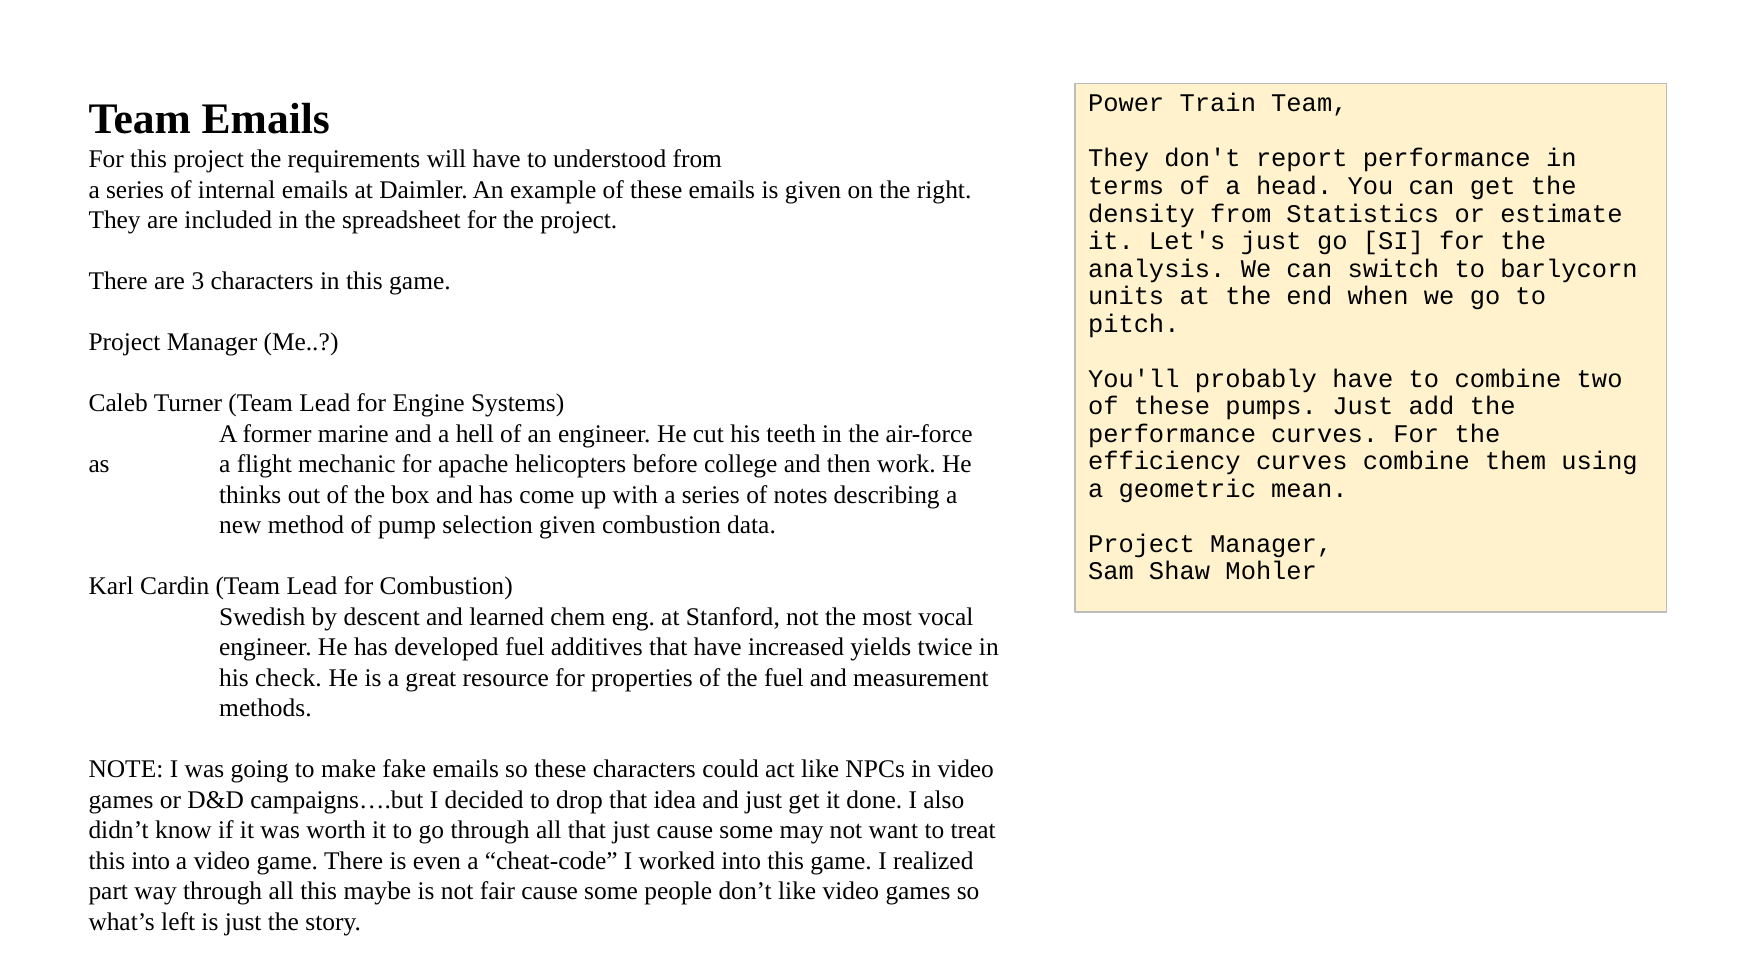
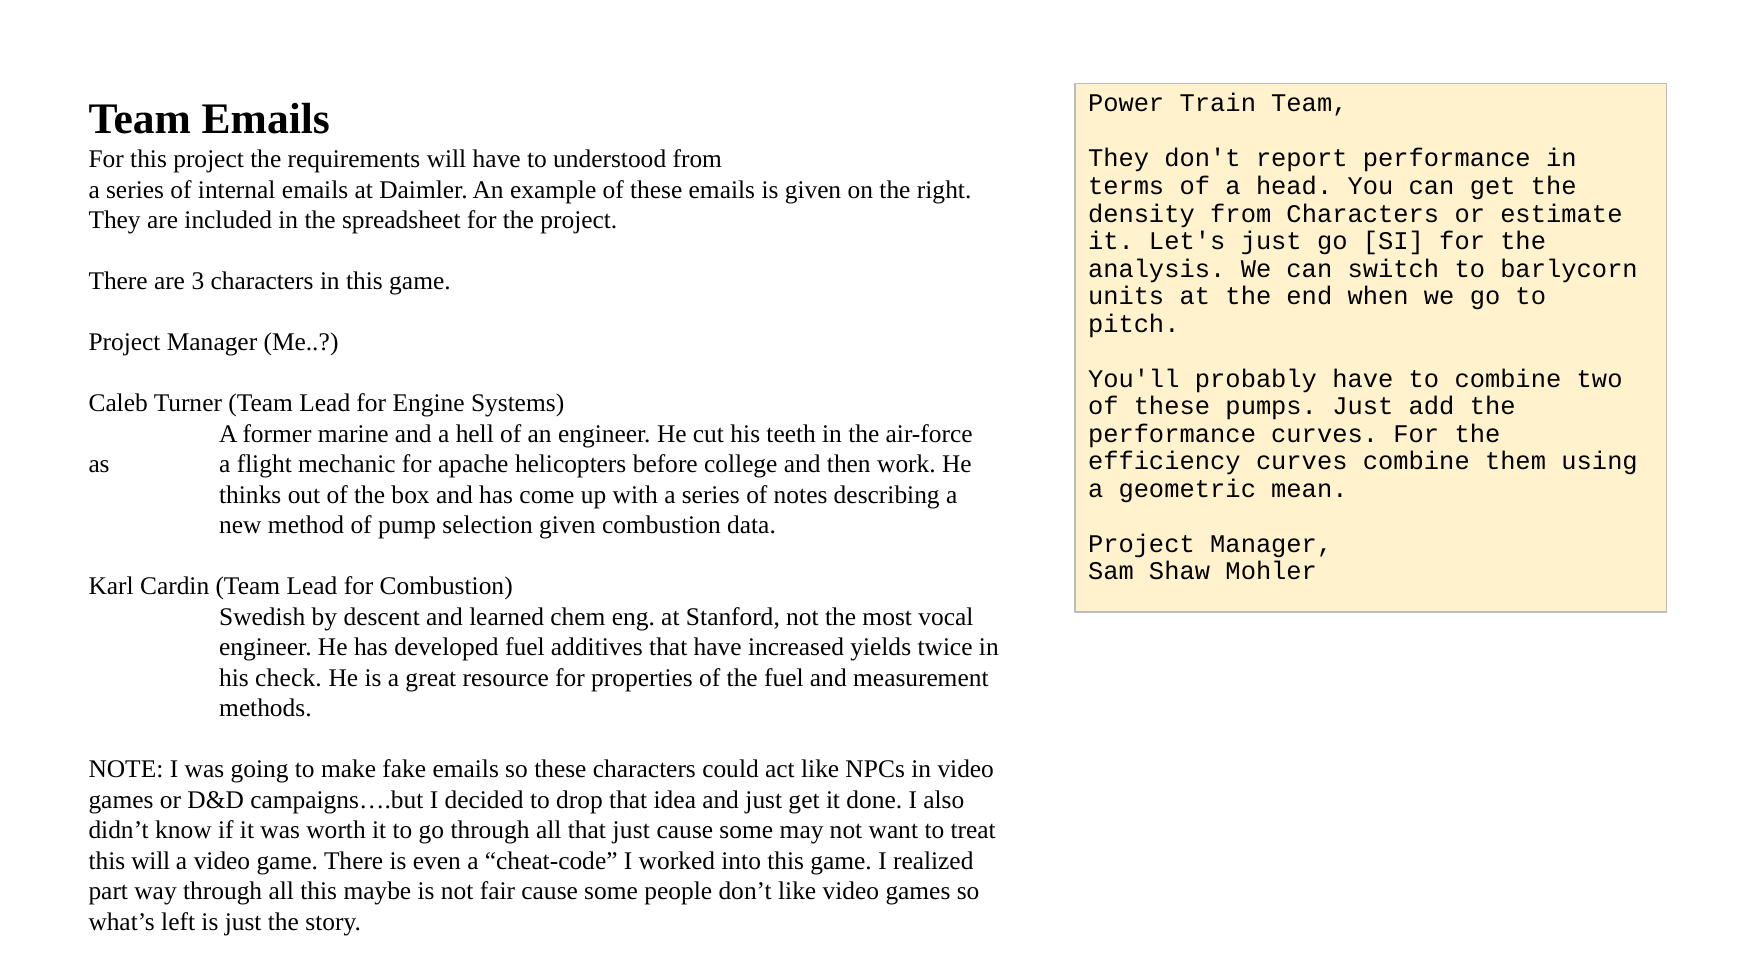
from Statistics: Statistics -> Characters
this into: into -> will
